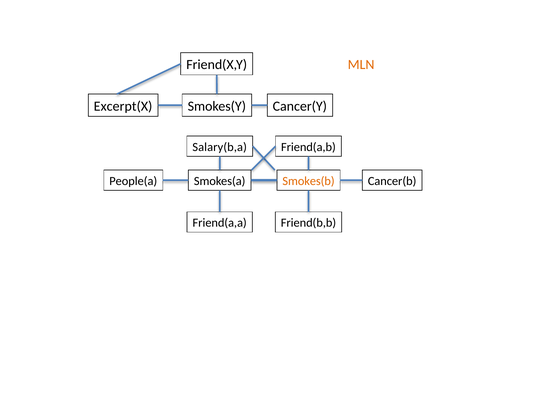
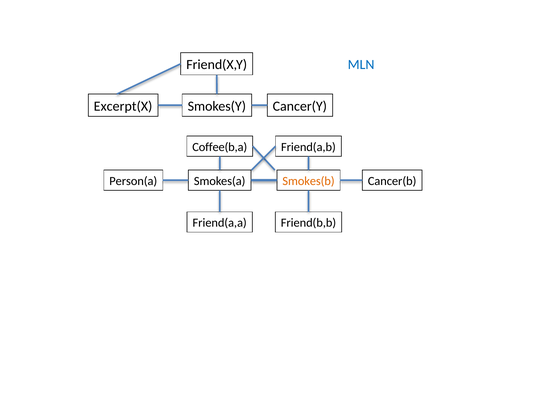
MLN colour: orange -> blue
Salary(b,a: Salary(b,a -> Coffee(b,a
People(a: People(a -> Person(a
